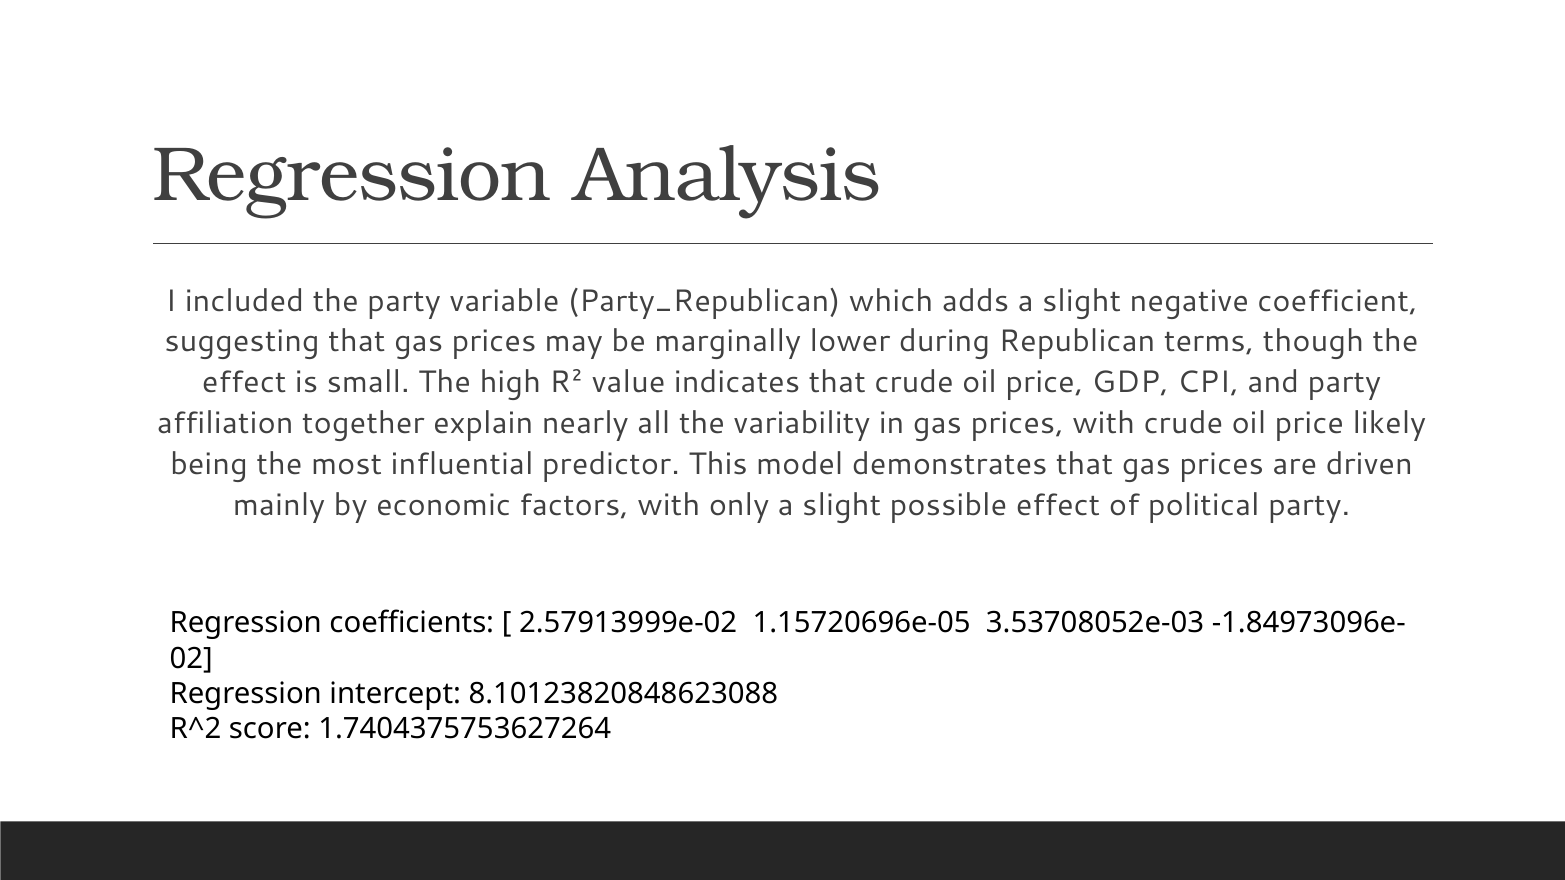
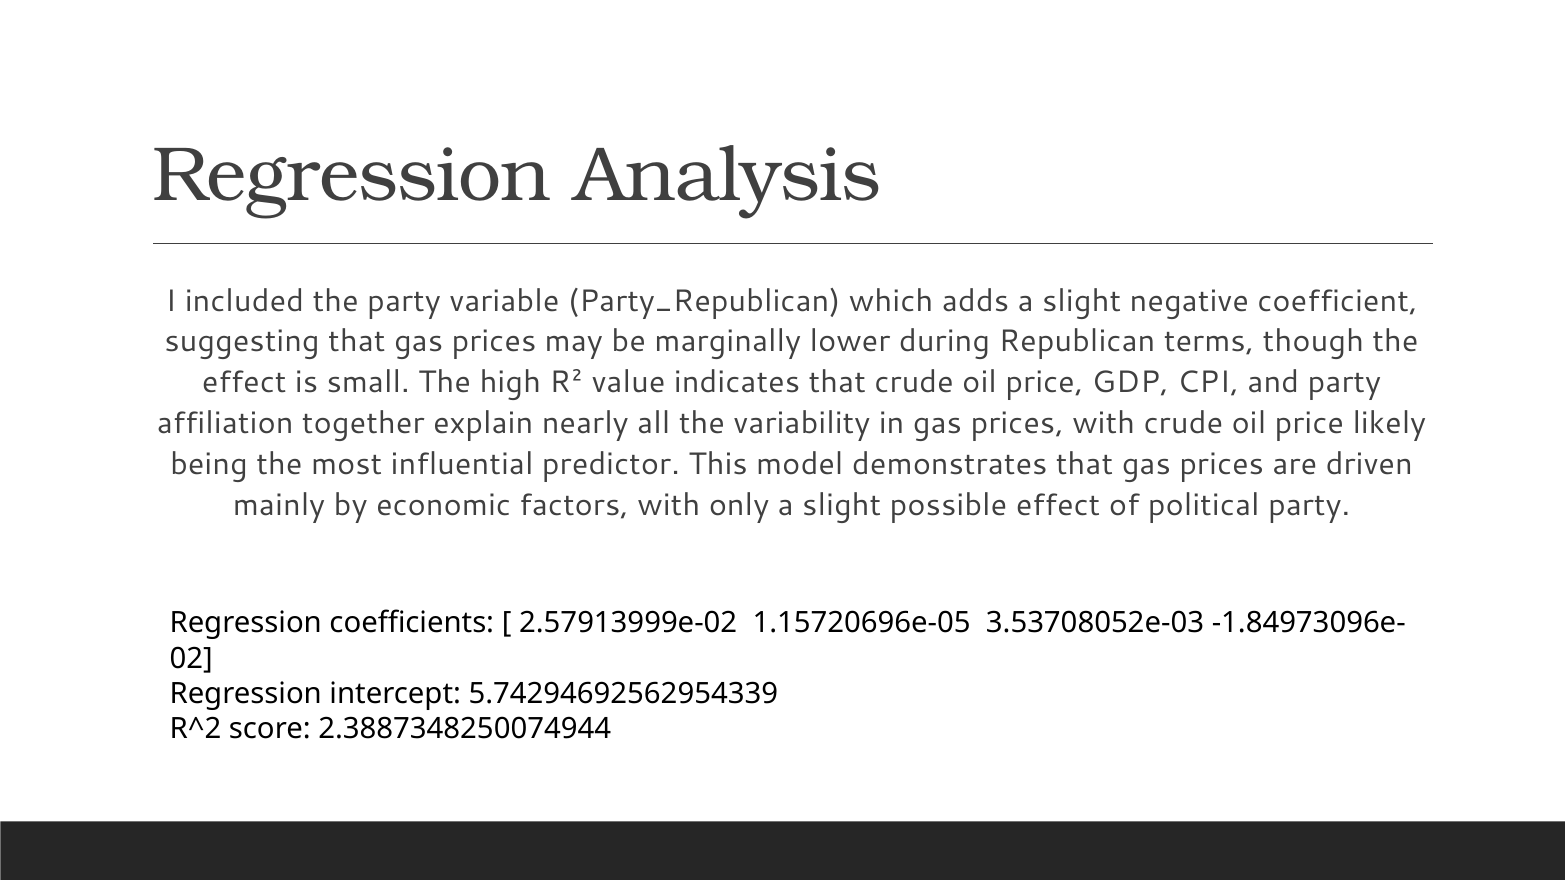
8.10123820848623088: 8.10123820848623088 -> 5.74294692562954339
1.7404375753627264: 1.7404375753627264 -> 2.3887348250074944
